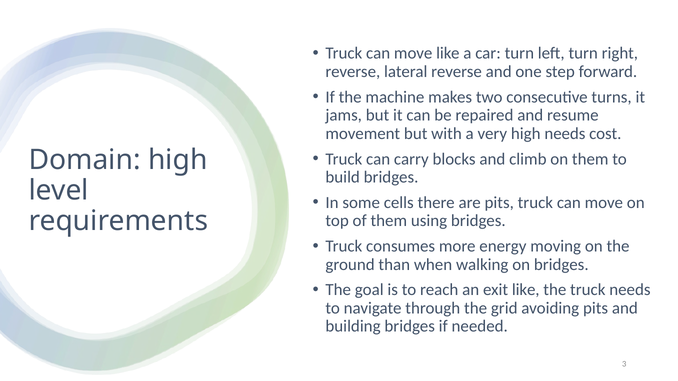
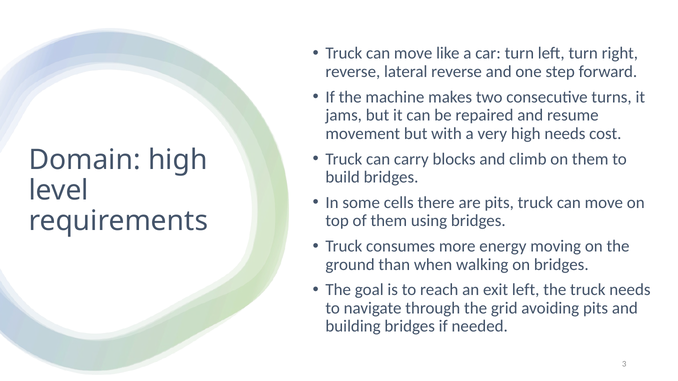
exit like: like -> left
